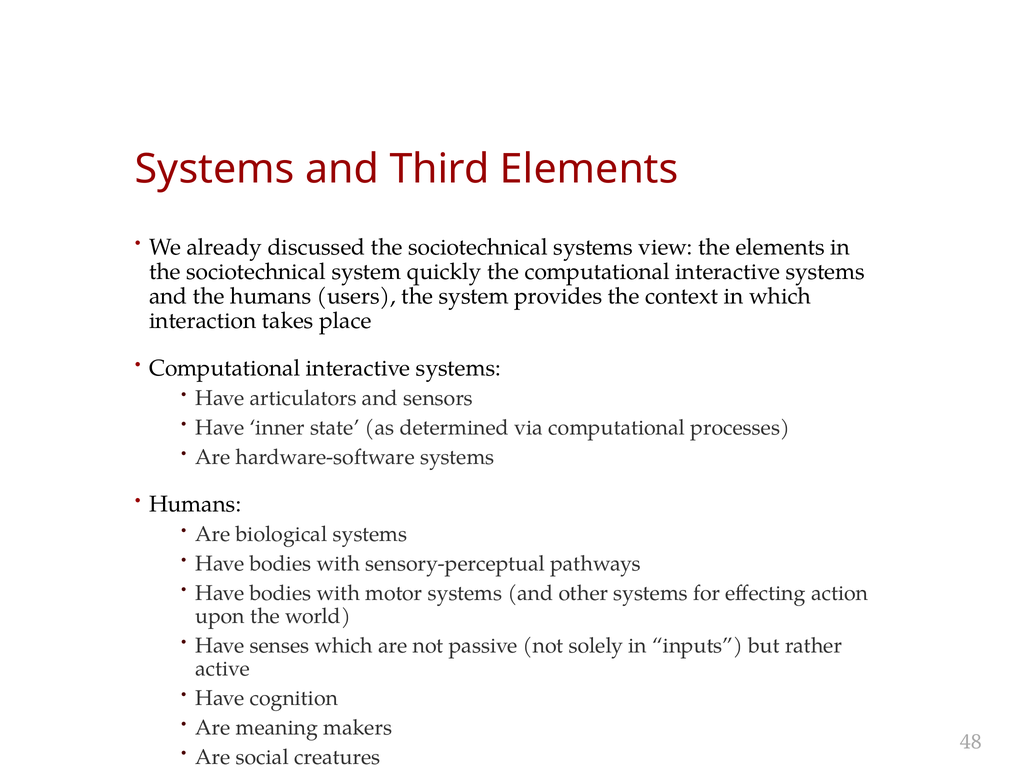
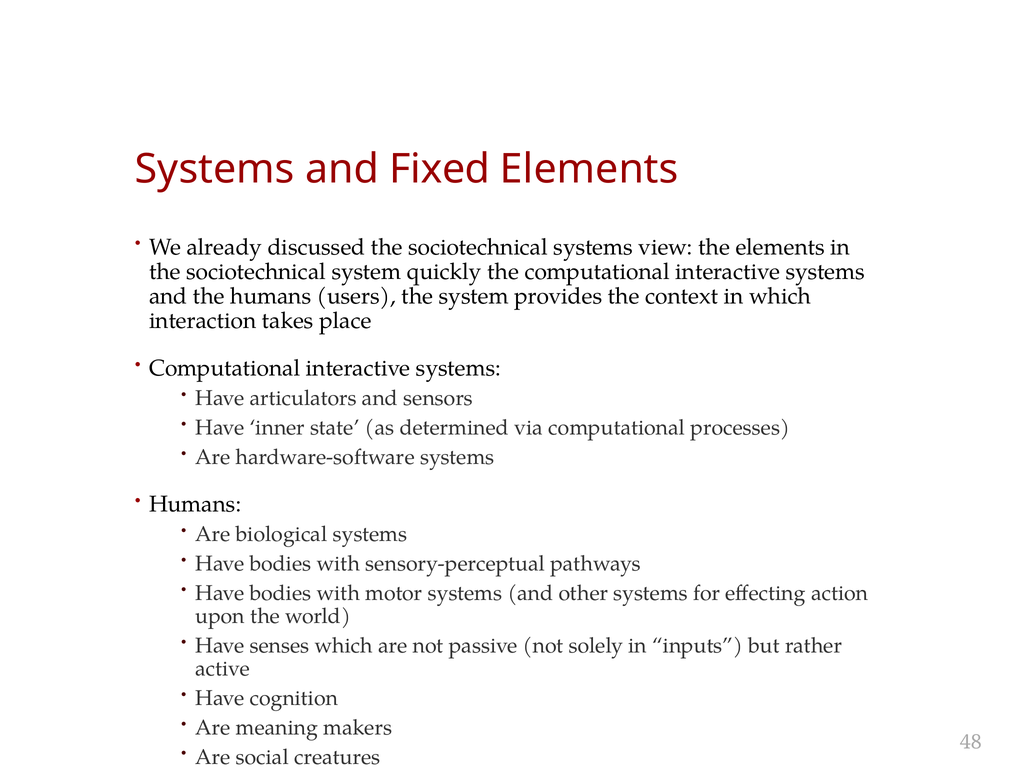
Third: Third -> Fixed
